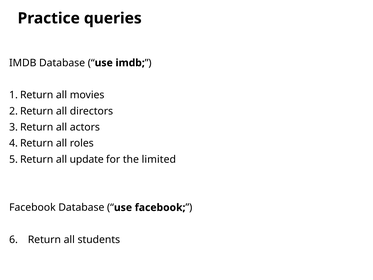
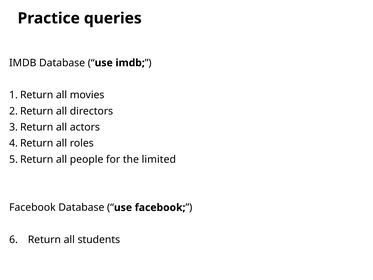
update: update -> people
